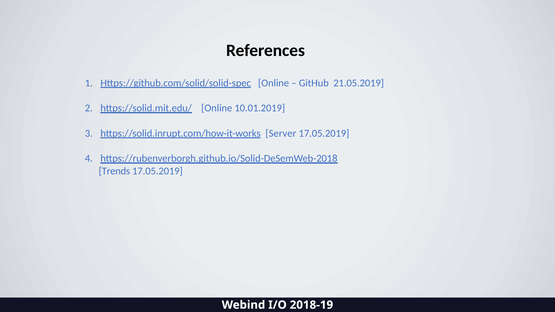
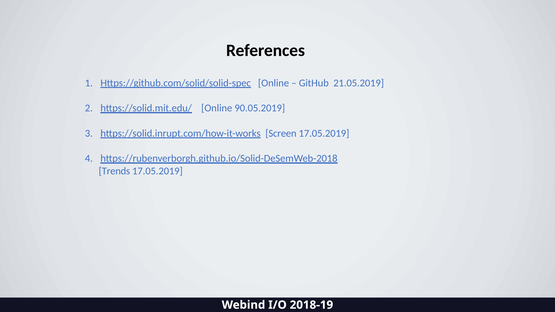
10.01.2019: 10.01.2019 -> 90.05.2019
Server: Server -> Screen
